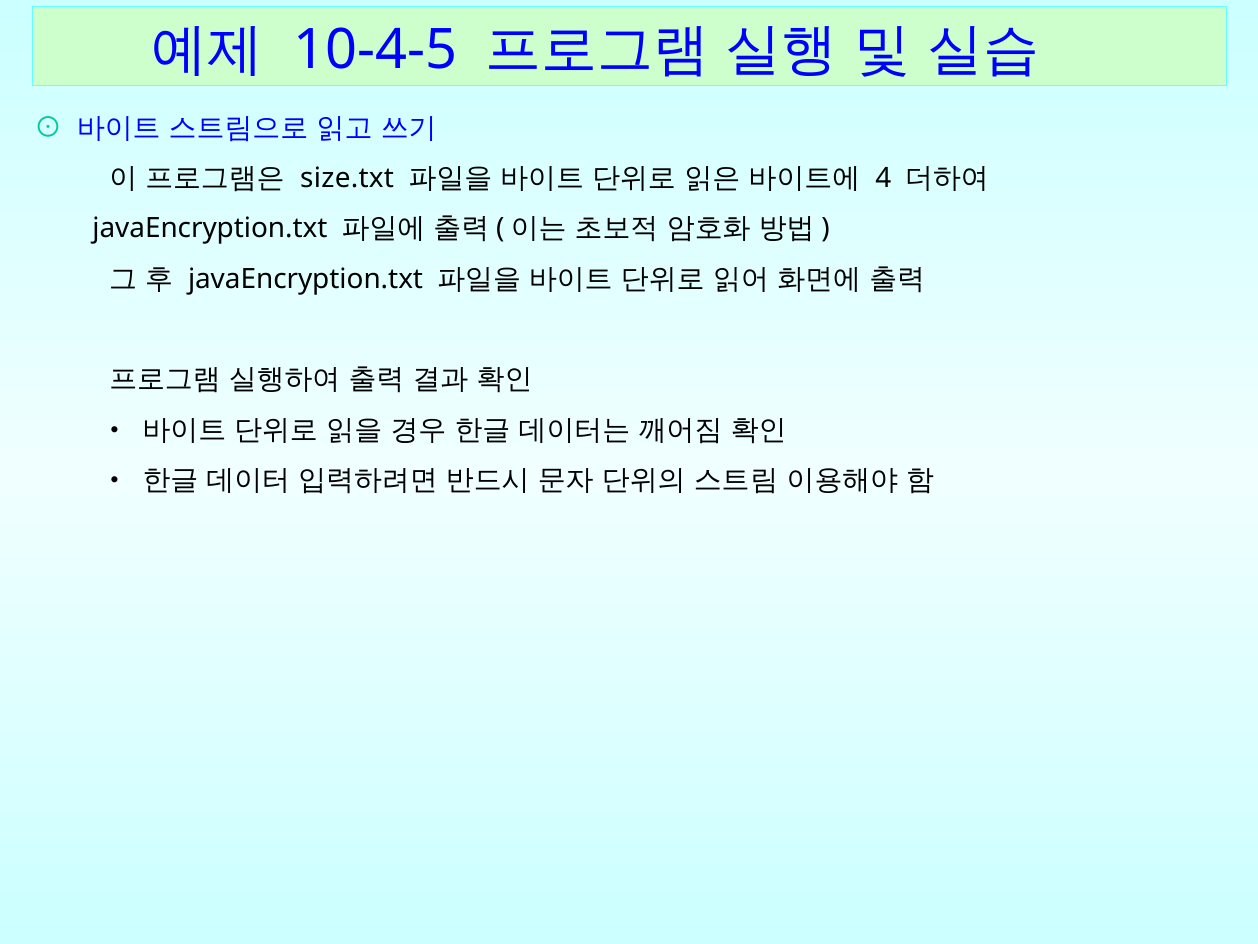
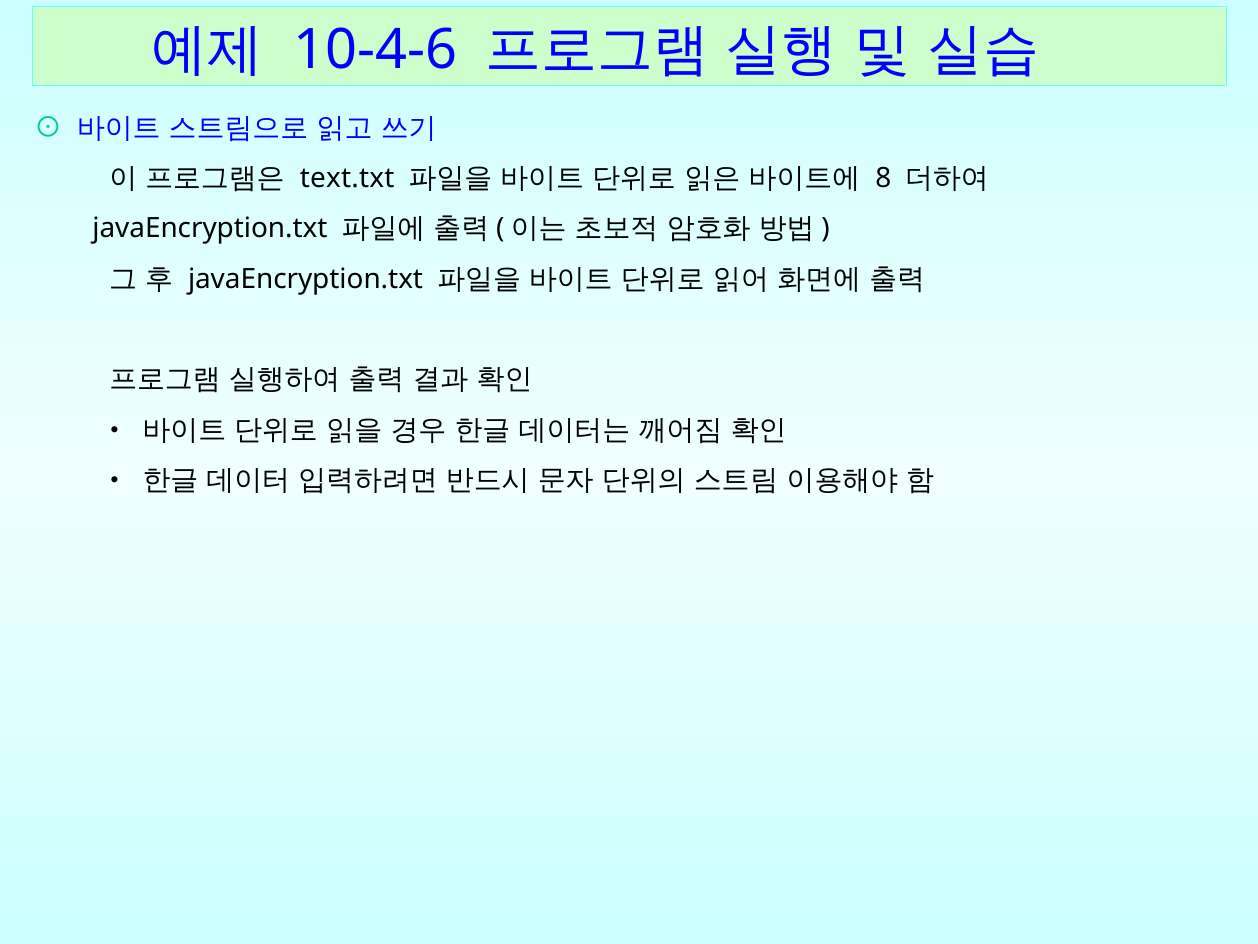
10-4-5: 10-4-5 -> 10-4-6
size.txt: size.txt -> text.txt
4: 4 -> 8
